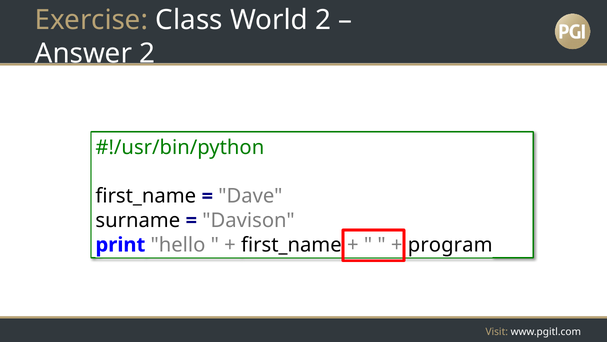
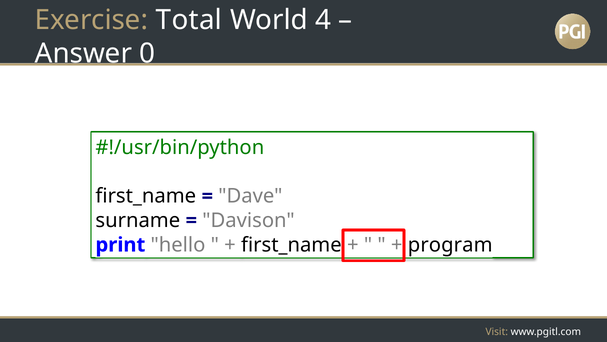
Class: Class -> Total
World 2: 2 -> 4
Answer 2: 2 -> 0
